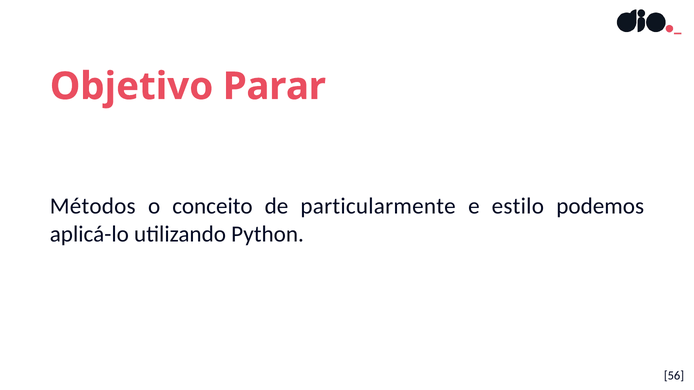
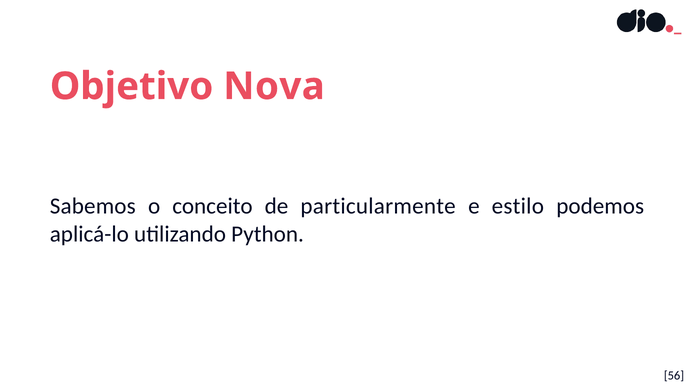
Parar: Parar -> Nova
Métodos: Métodos -> Sabemos
